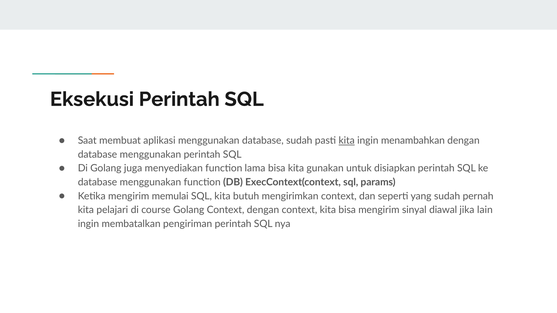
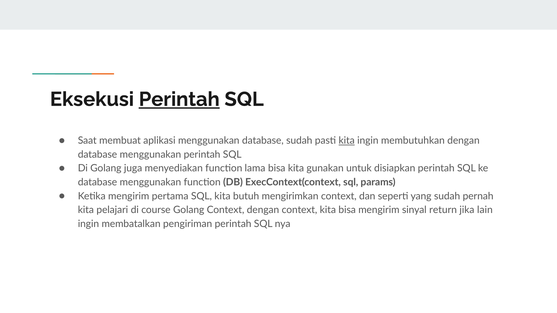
Perintah at (179, 99) underline: none -> present
menambahkan: menambahkan -> membutuhkan
memulai: memulai -> pertama
diawal: diawal -> return
